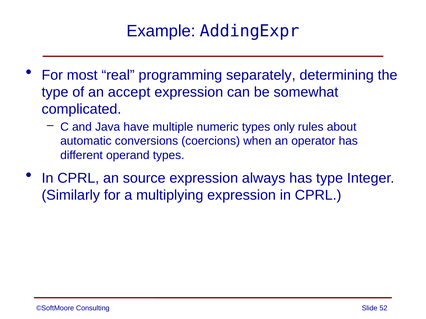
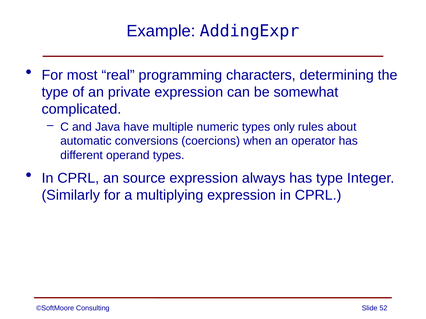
separately: separately -> characters
accept: accept -> private
